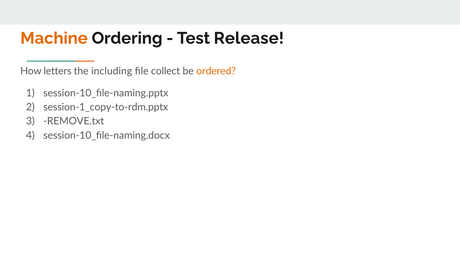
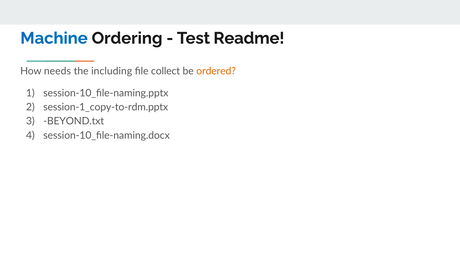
Machine colour: orange -> blue
Release: Release -> Readme
letters: letters -> needs
REMOVE.txt: REMOVE.txt -> BEYOND.txt
